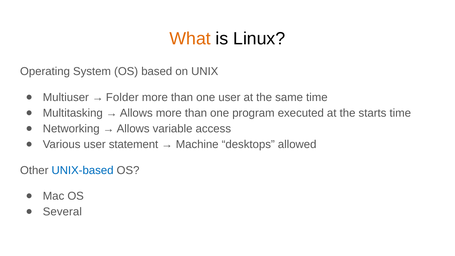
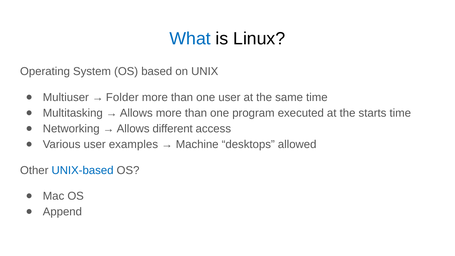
What colour: orange -> blue
variable: variable -> different
statement: statement -> examples
Several: Several -> Append
